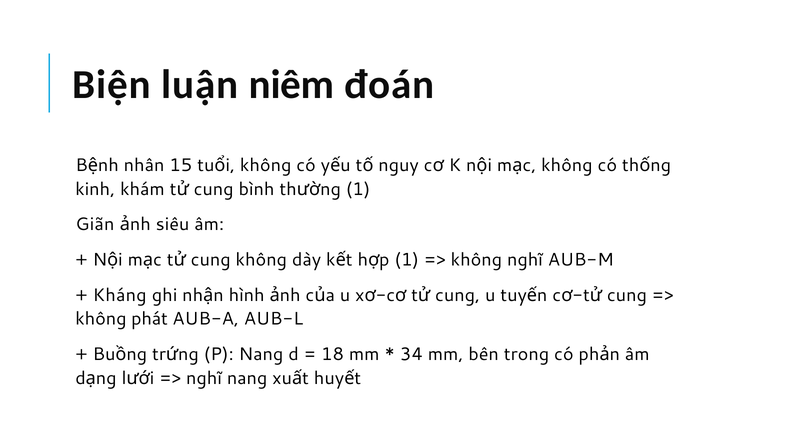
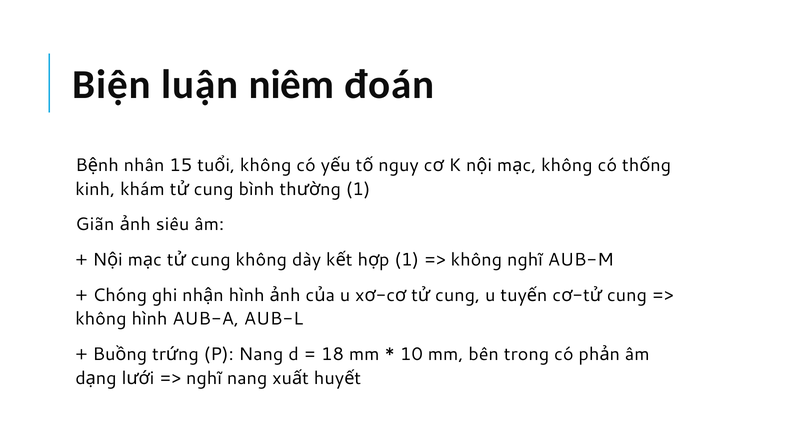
Kháng: Kháng -> Chóng
không phát: phát -> hình
34: 34 -> 10
